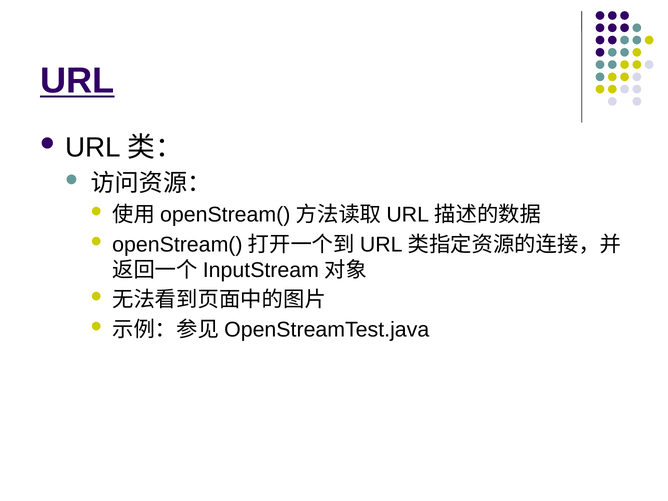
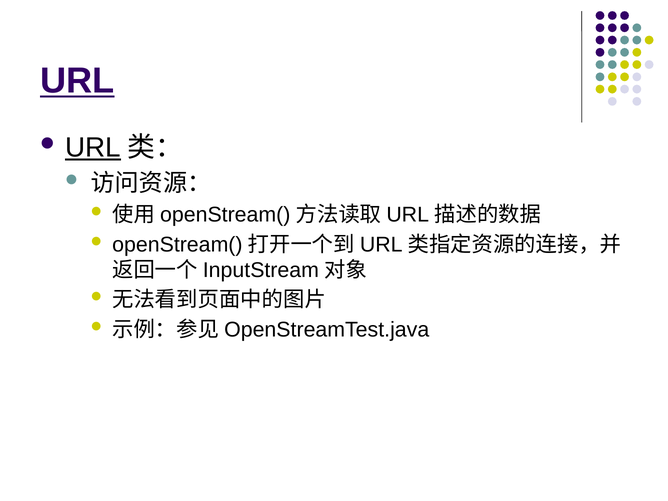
URL at (93, 148) underline: none -> present
